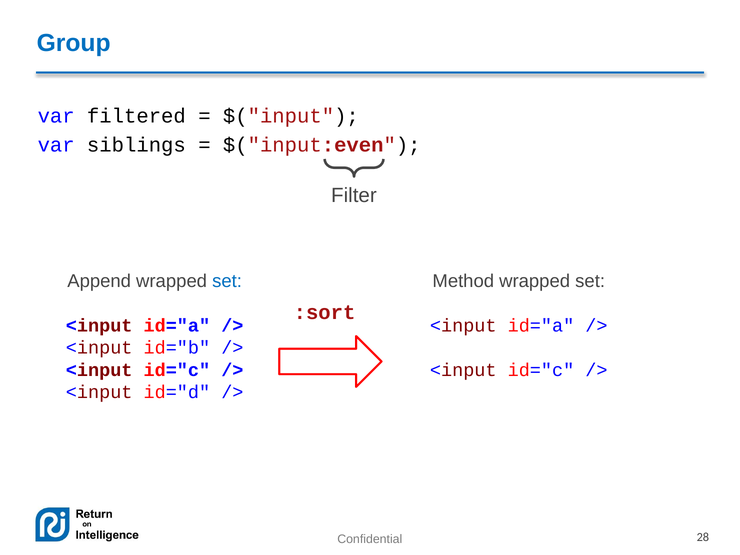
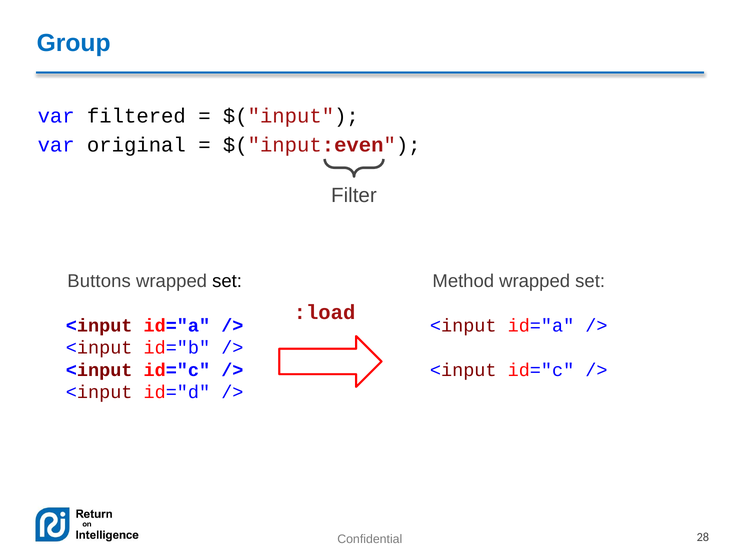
siblings: siblings -> original
Append: Append -> Buttons
set at (227, 281) colour: blue -> black
:sort: :sort -> :load
